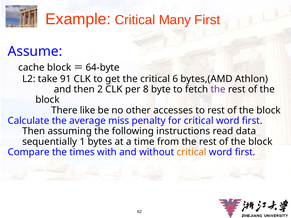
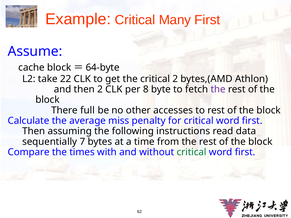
91: 91 -> 22
critical 6: 6 -> 2
like: like -> full
1: 1 -> 7
critical at (192, 152) colour: orange -> green
